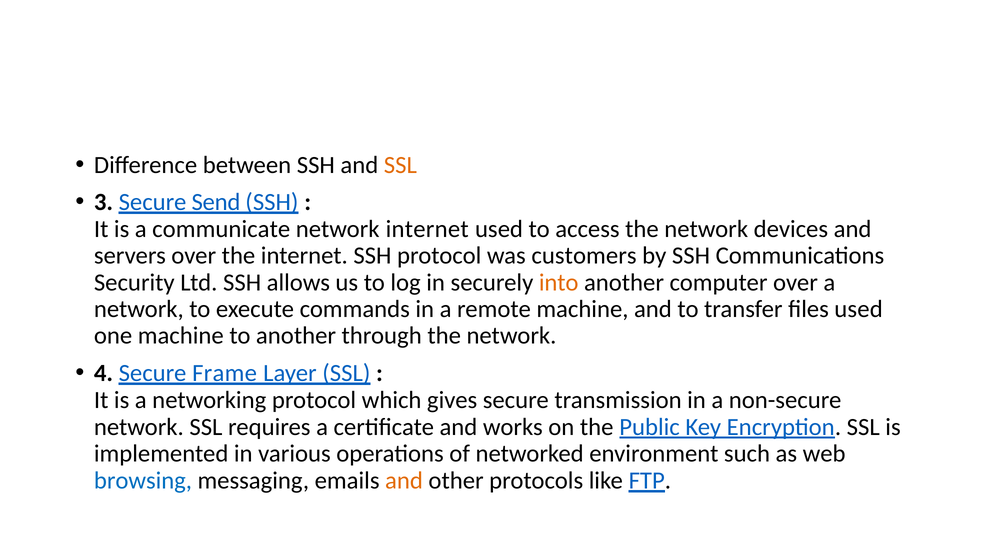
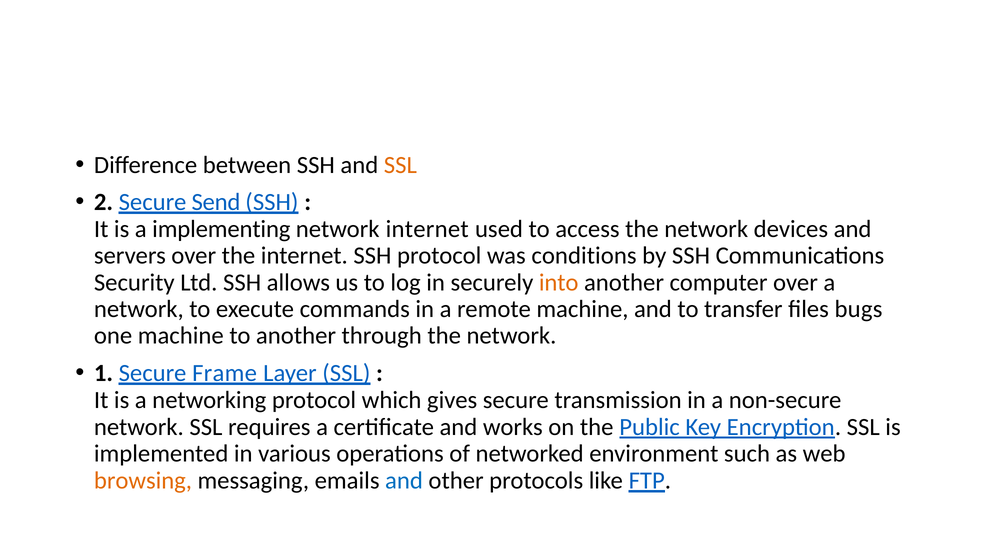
3: 3 -> 2
communicate: communicate -> implementing
customers: customers -> conditions
files used: used -> bugs
4: 4 -> 1
browsing colour: blue -> orange
and at (404, 481) colour: orange -> blue
